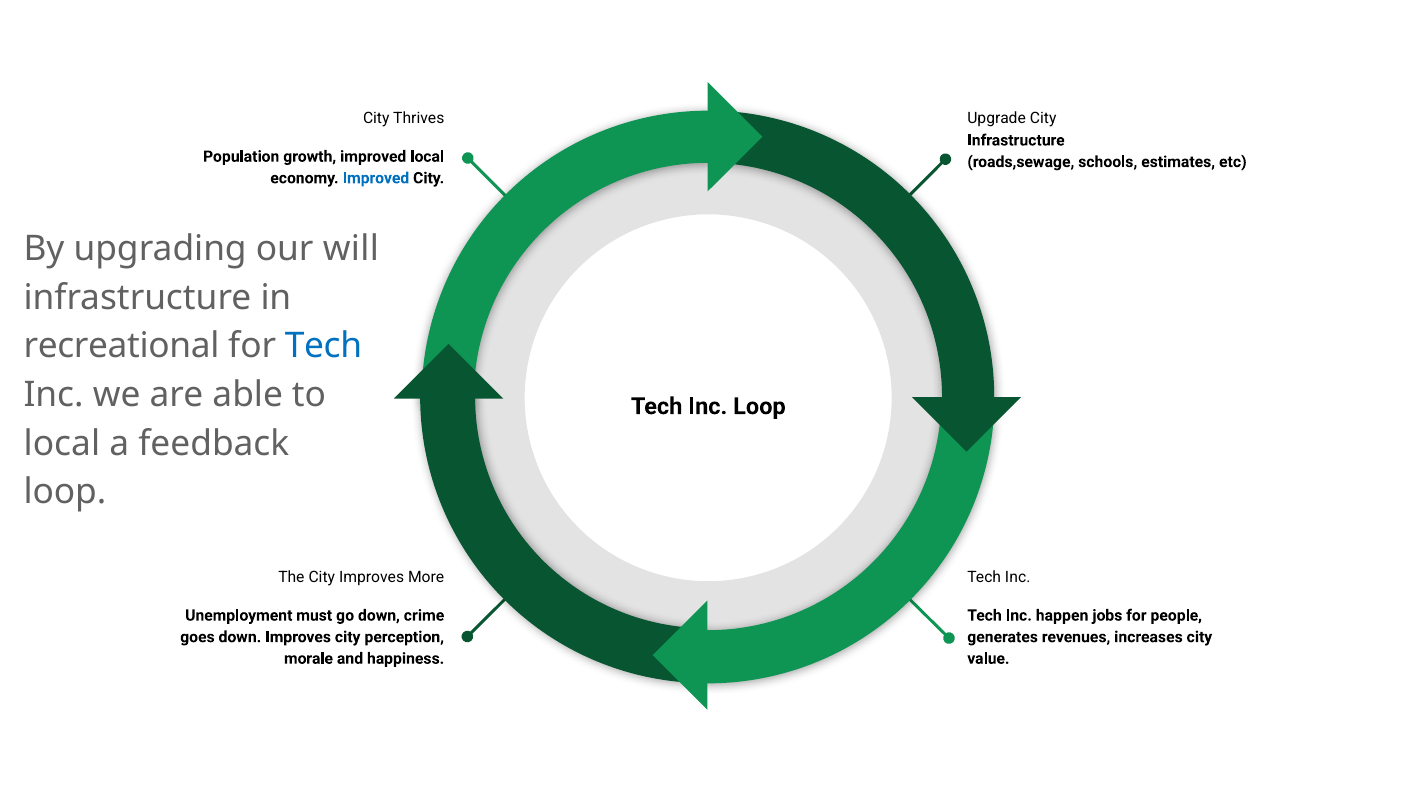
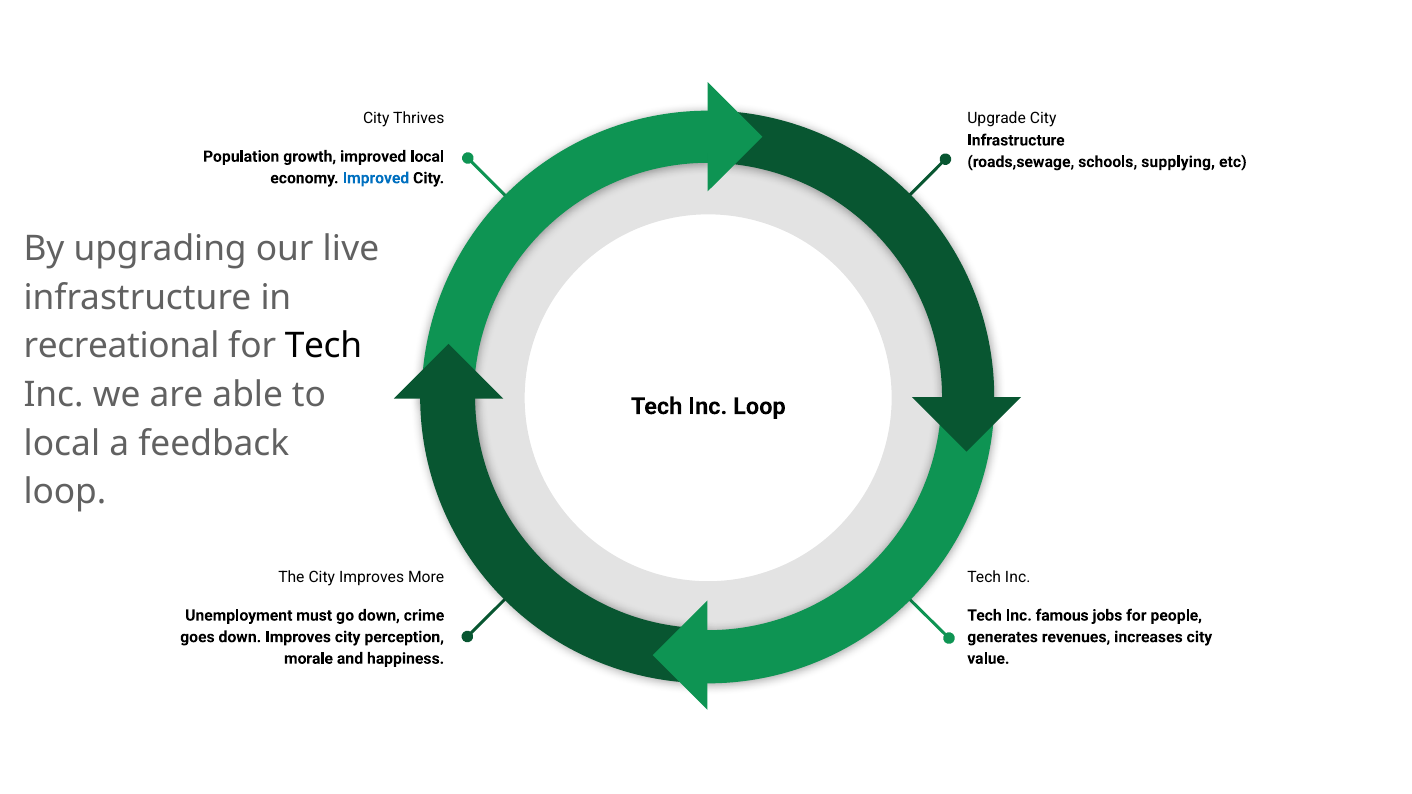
estimates: estimates -> supplying
will: will -> live
Tech at (323, 346) colour: blue -> black
happen: happen -> famous
